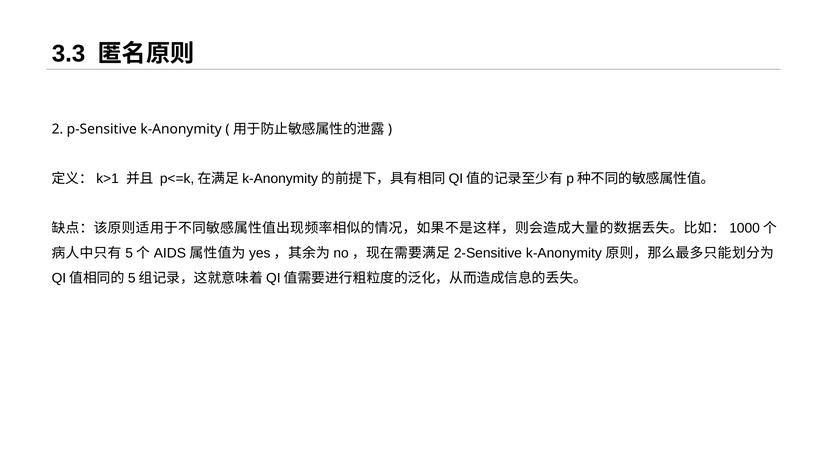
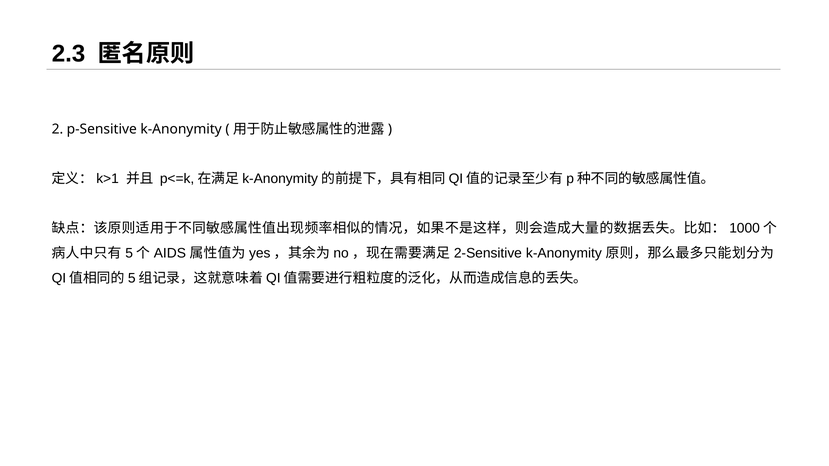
3.3: 3.3 -> 2.3
